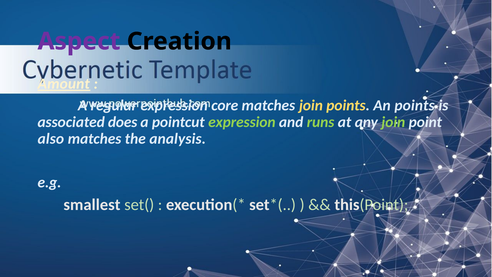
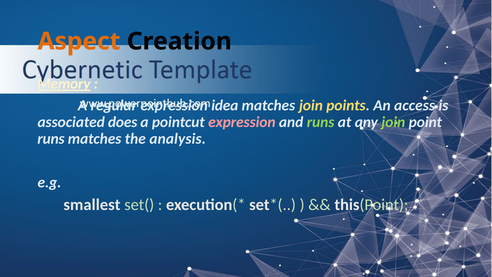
Aspect colour: purple -> orange
Amount: Amount -> Memory
core: core -> idea
An points: points -> access
expression at (242, 122) colour: light green -> pink
also at (51, 139): also -> runs
